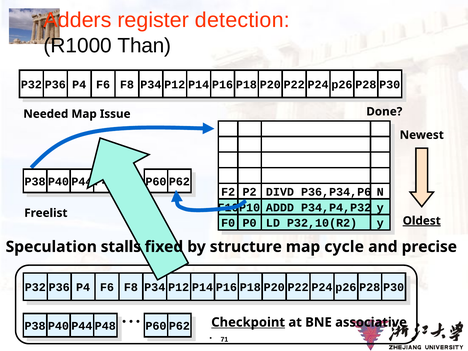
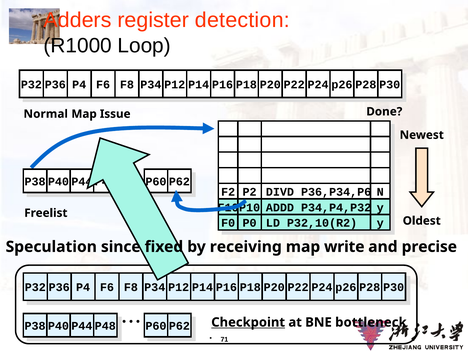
Than: Than -> Loop
Needed: Needed -> Normal
Oldest underline: present -> none
stalls: stalls -> since
structure: structure -> receiving
cycle: cycle -> write
associative: associative -> bottleneck
